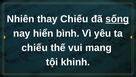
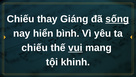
Nhiên at (21, 19): Nhiên -> Chiếu
thay Chiếu: Chiếu -> Giáng
vui underline: none -> present
